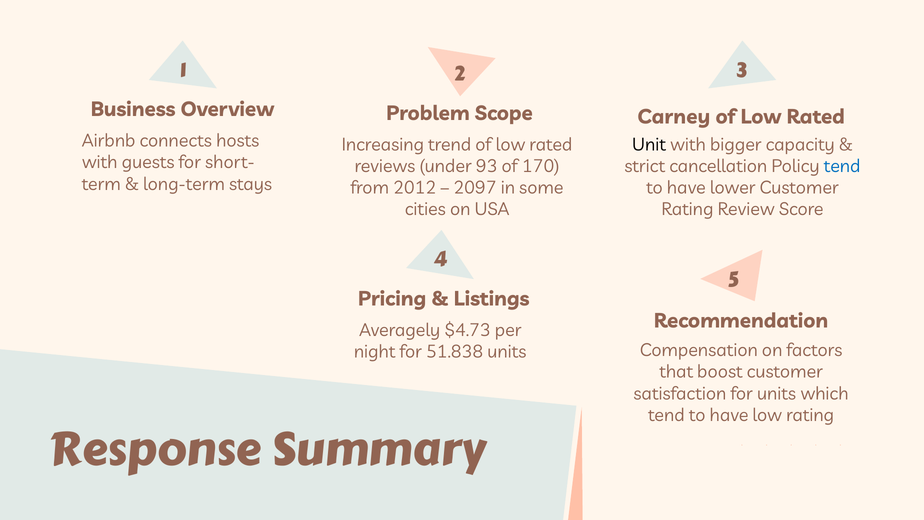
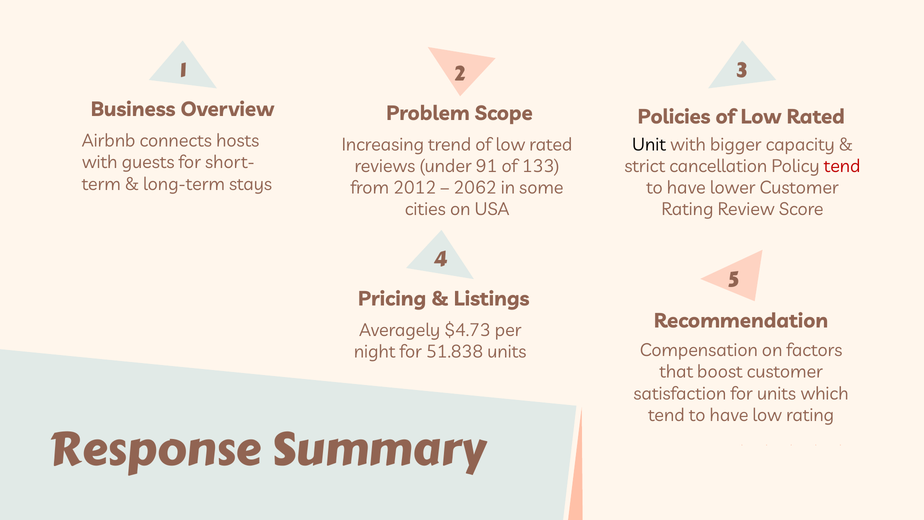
Carney: Carney -> Policies
93: 93 -> 91
170: 170 -> 133
tend at (842, 166) colour: blue -> red
2097: 2097 -> 2062
